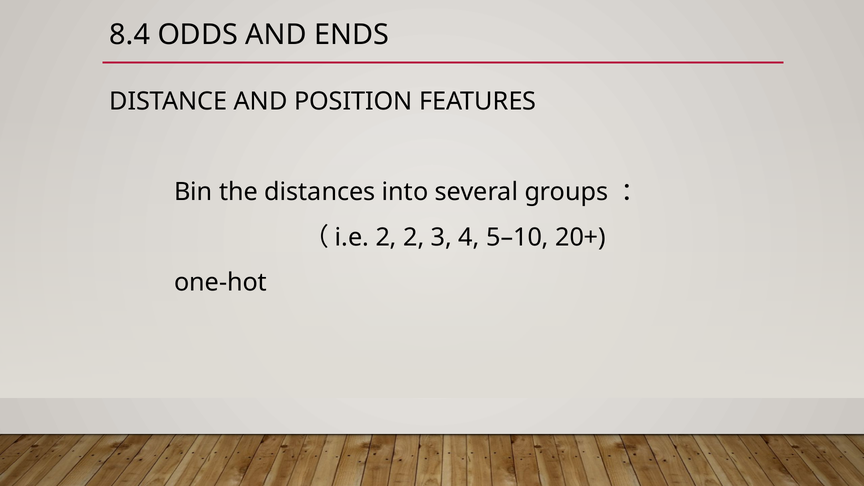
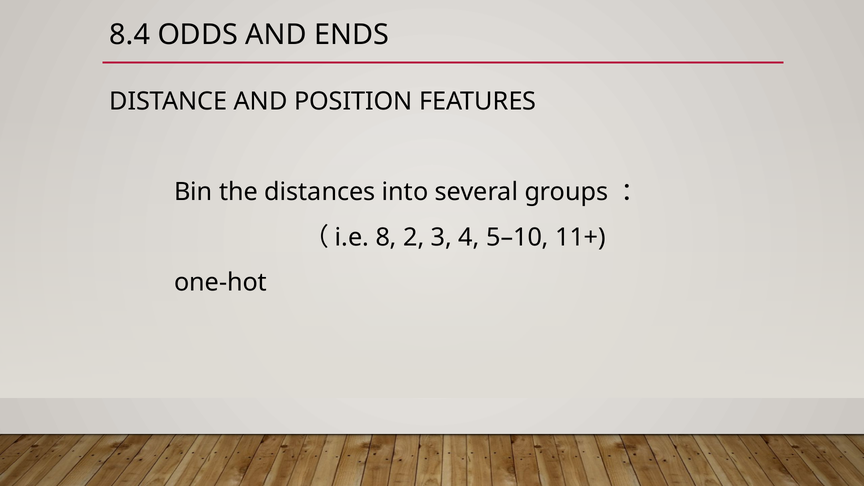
2 at (386, 237): 2 -> 8
20+: 20+ -> 11+
